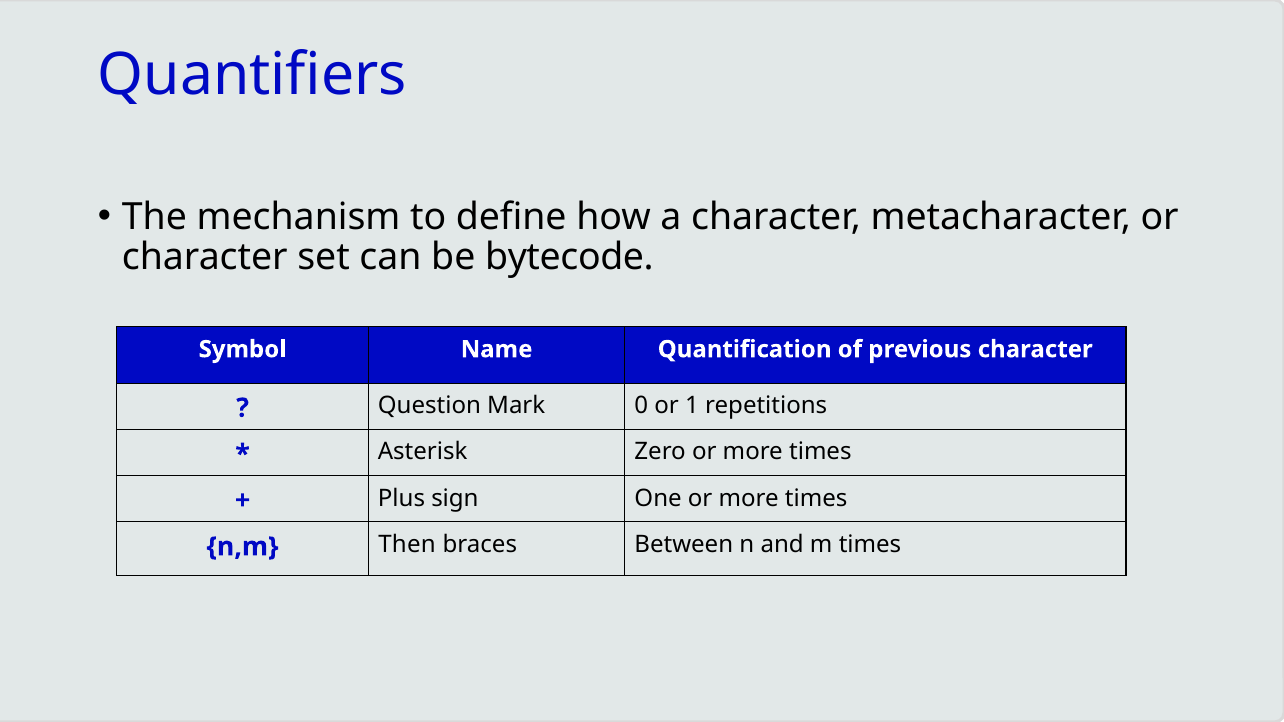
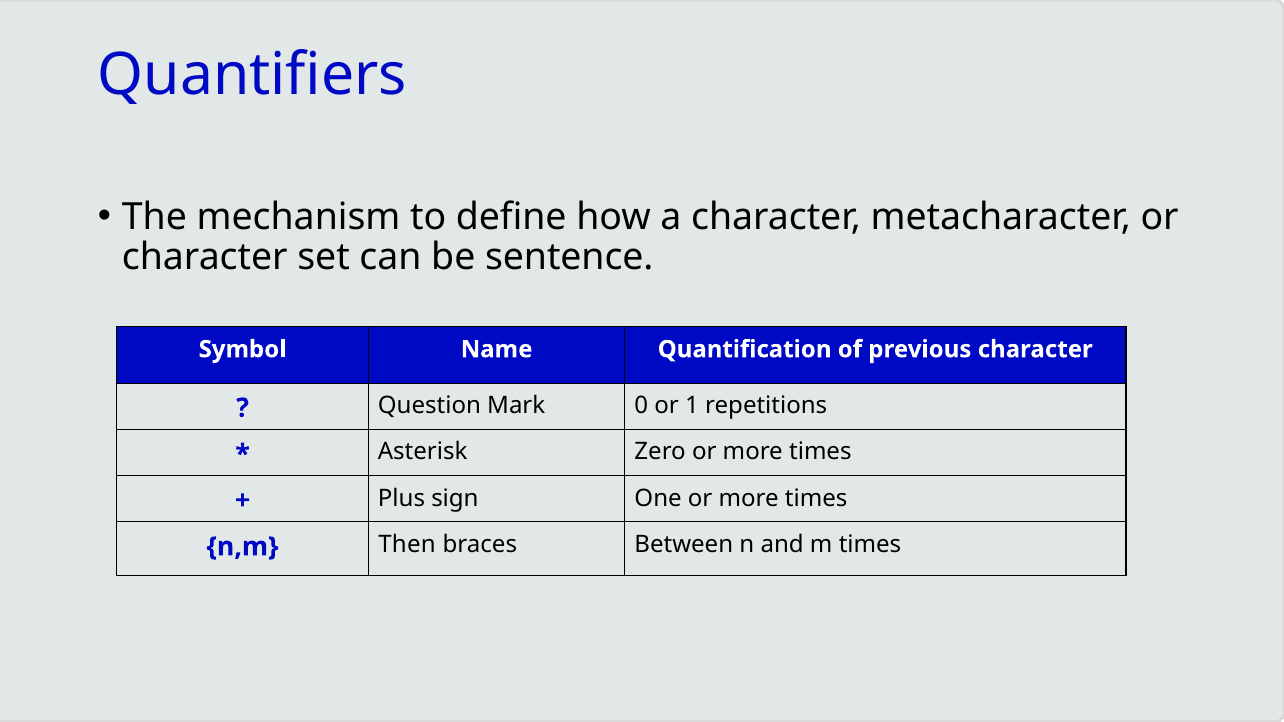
bytecode: bytecode -> sentence
